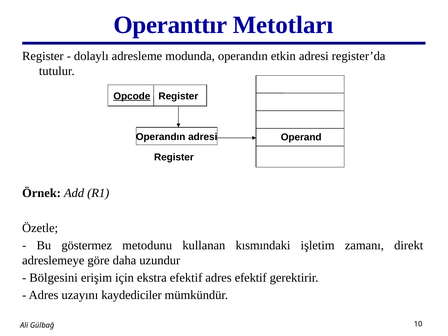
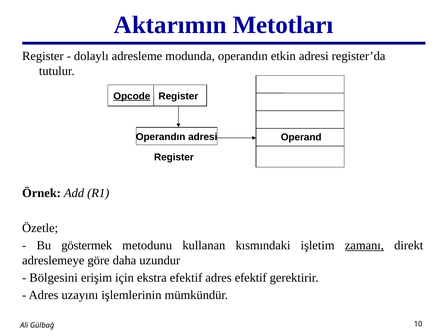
Operanttır: Operanttır -> Aktarımın
göstermez: göstermez -> göstermek
zamanı underline: none -> present
kaydediciler: kaydediciler -> işlemlerinin
